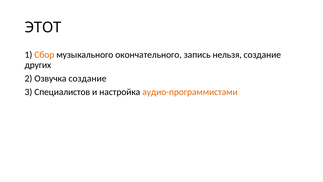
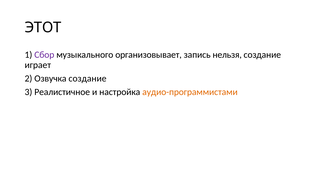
Сбор colour: orange -> purple
окончательного: окончательного -> организовывает
других: других -> играет
Специалистов: Специалистов -> Реалистичное
